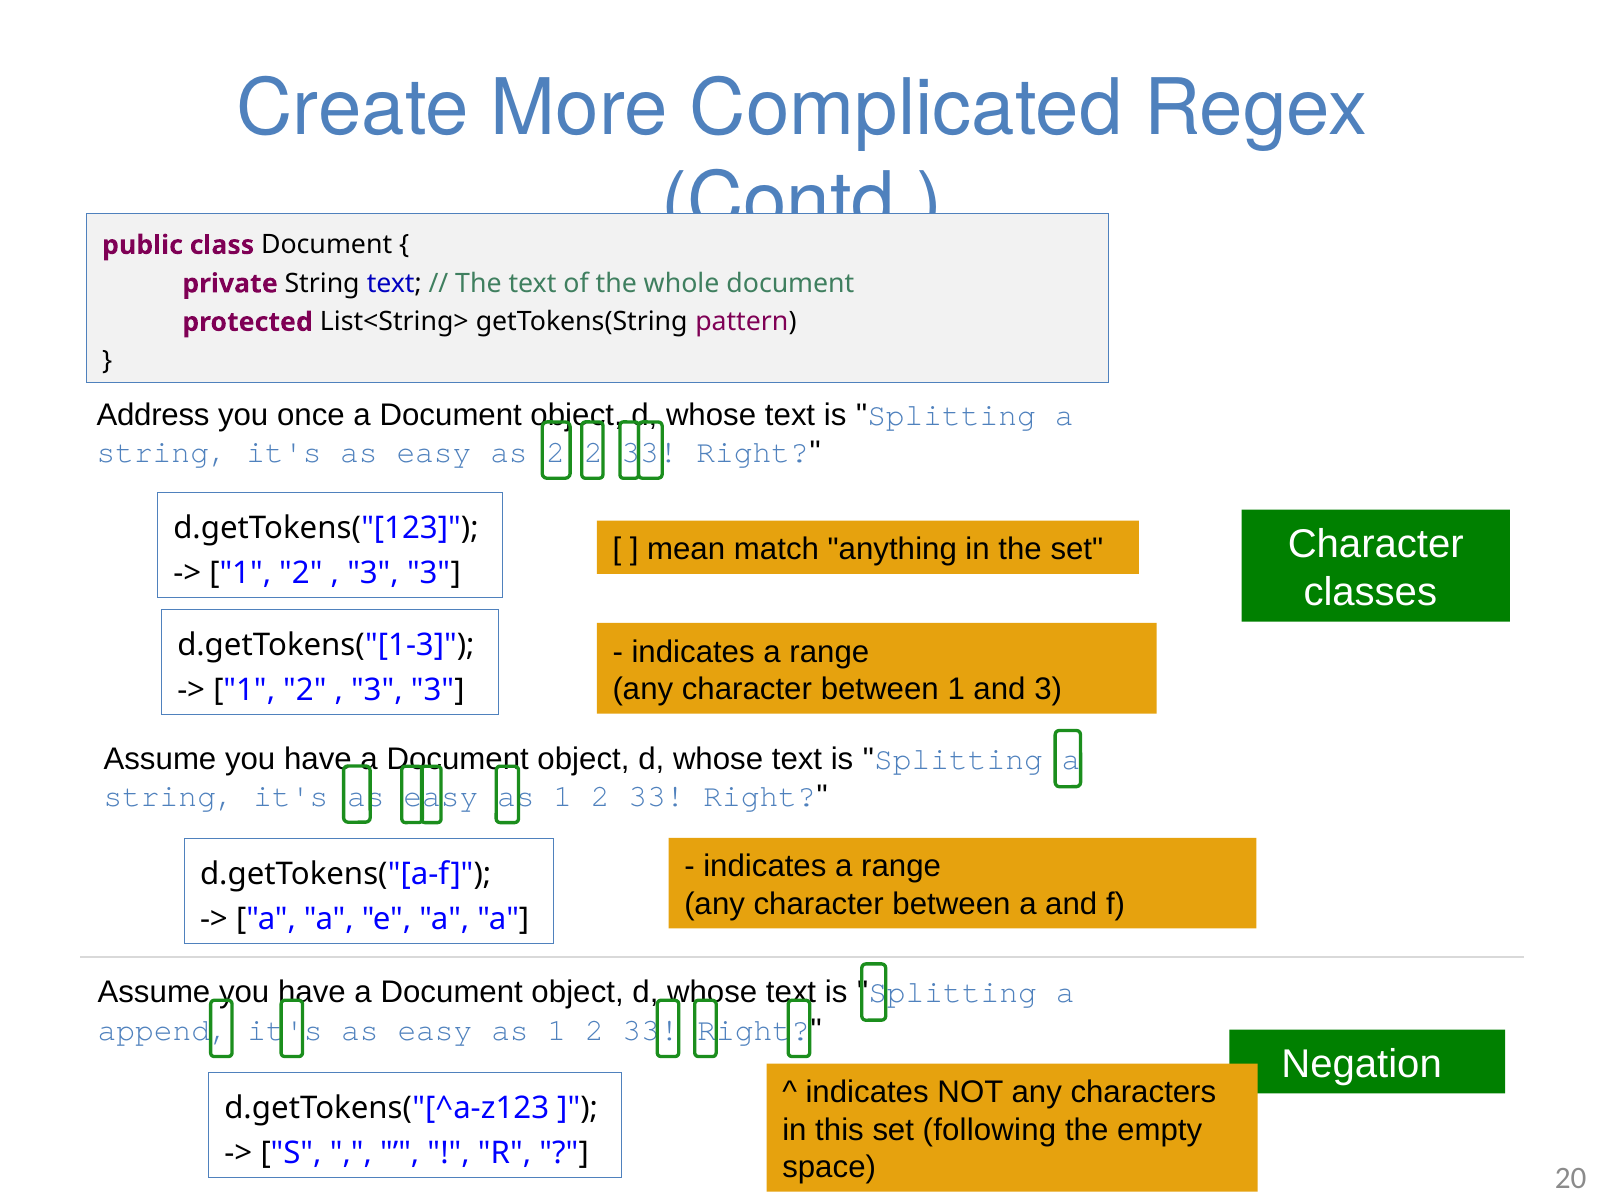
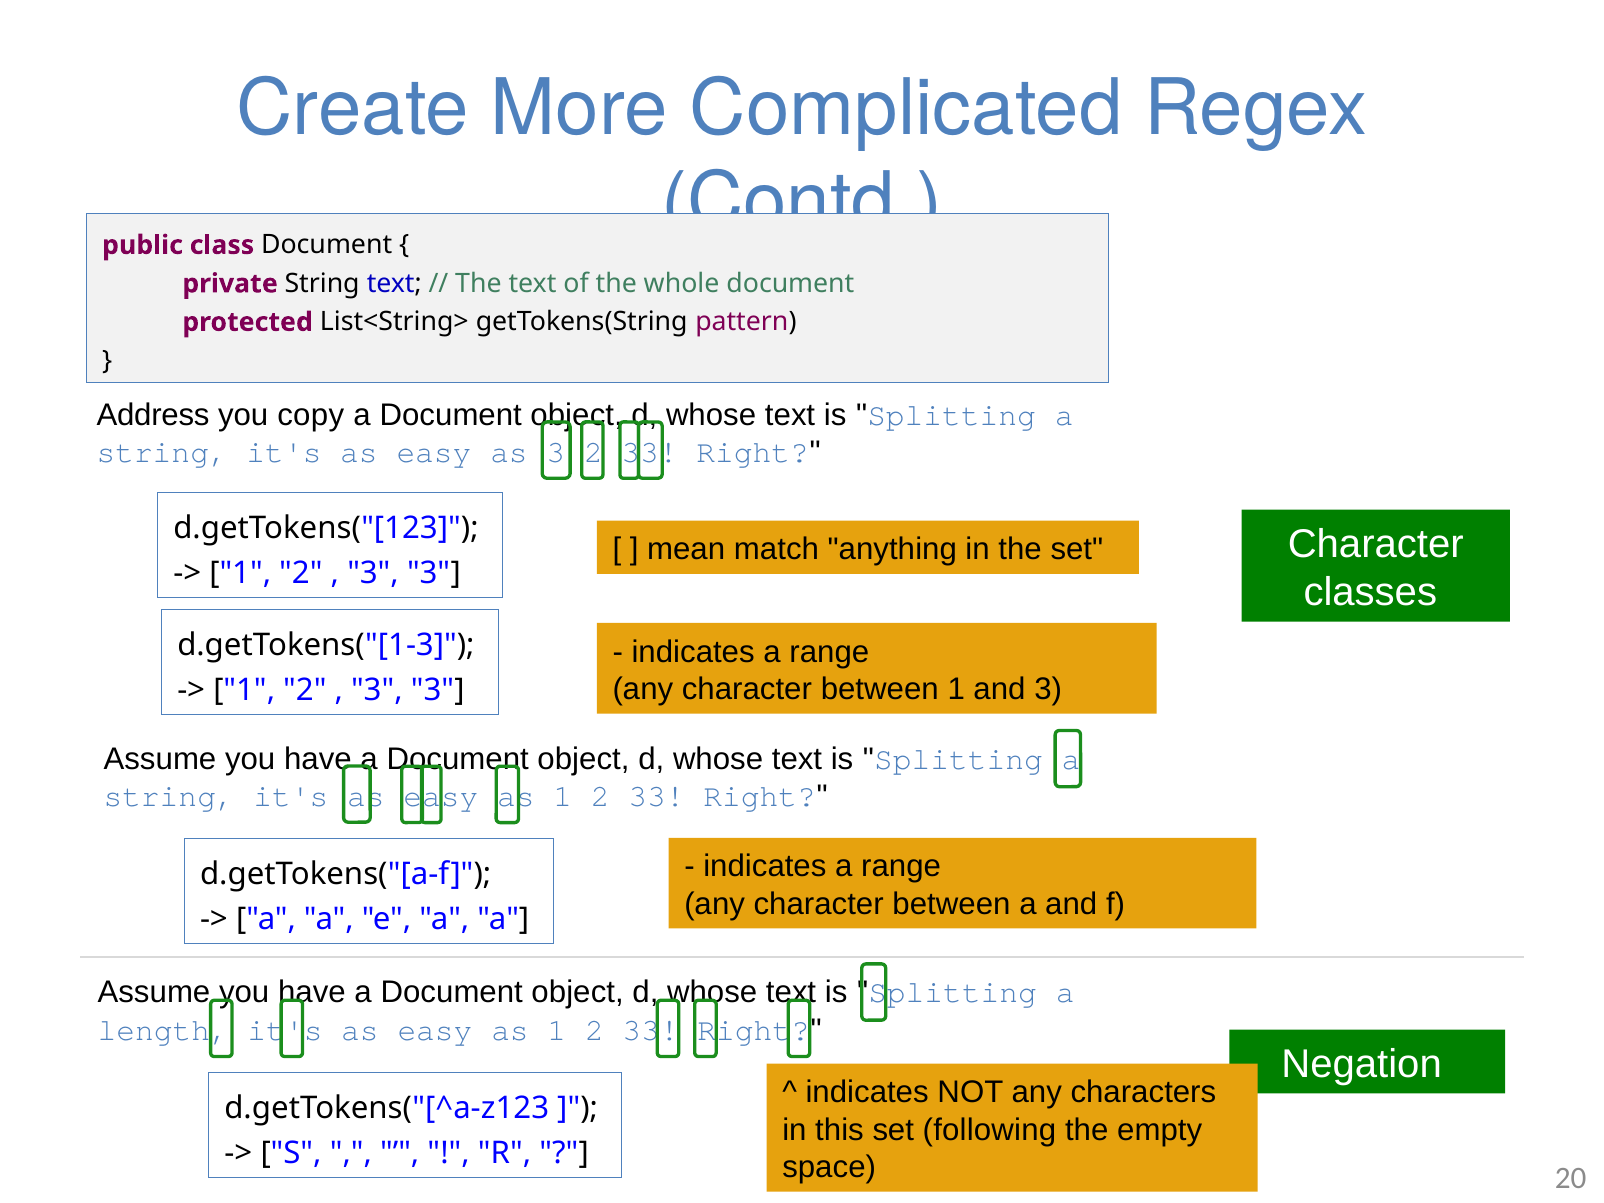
once: once -> copy
as 2: 2 -> 3
append: append -> length
